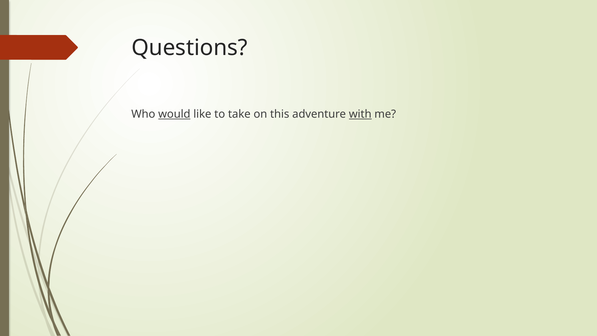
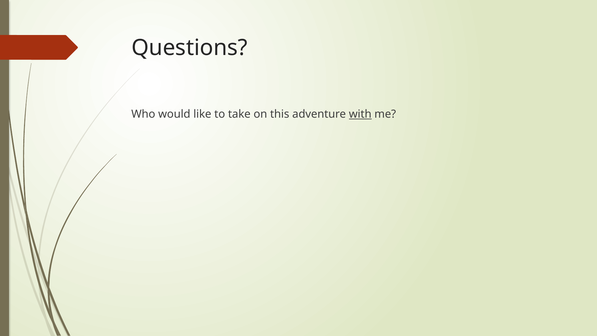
would underline: present -> none
